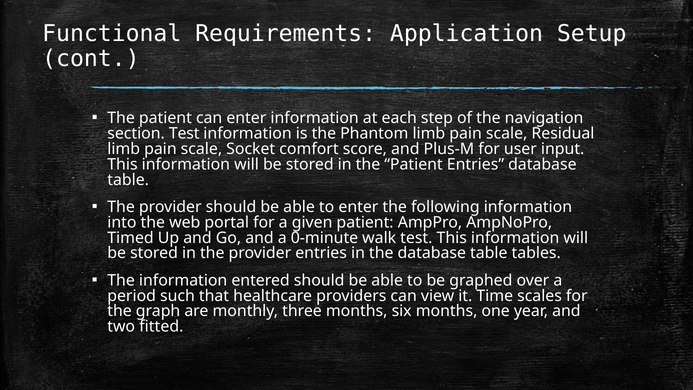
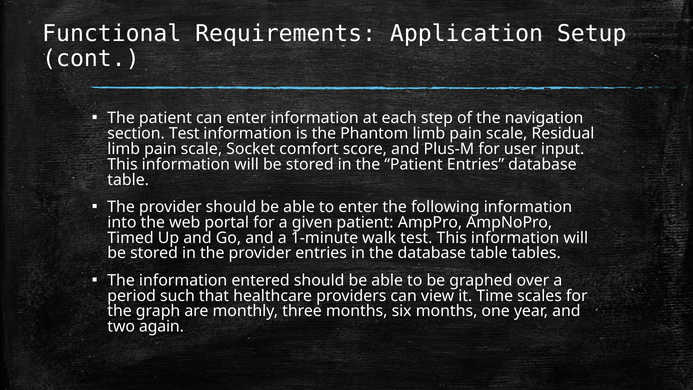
0-minute: 0-minute -> 1-minute
fitted: fitted -> again
